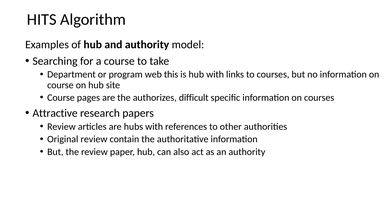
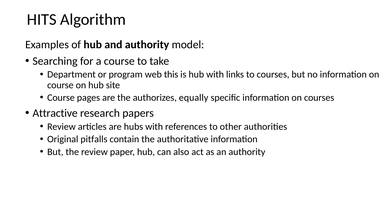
difficult: difficult -> equally
Original review: review -> pitfalls
